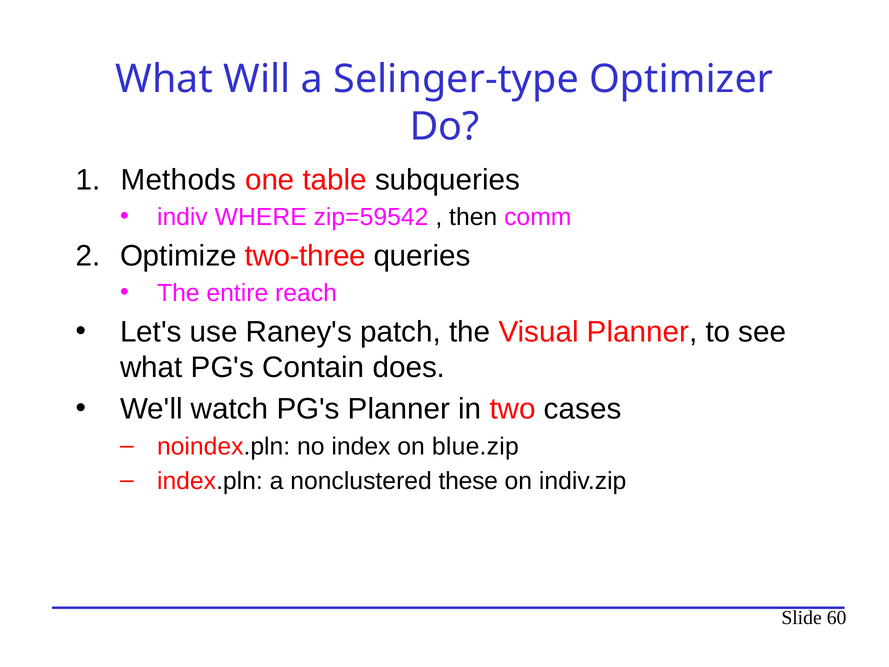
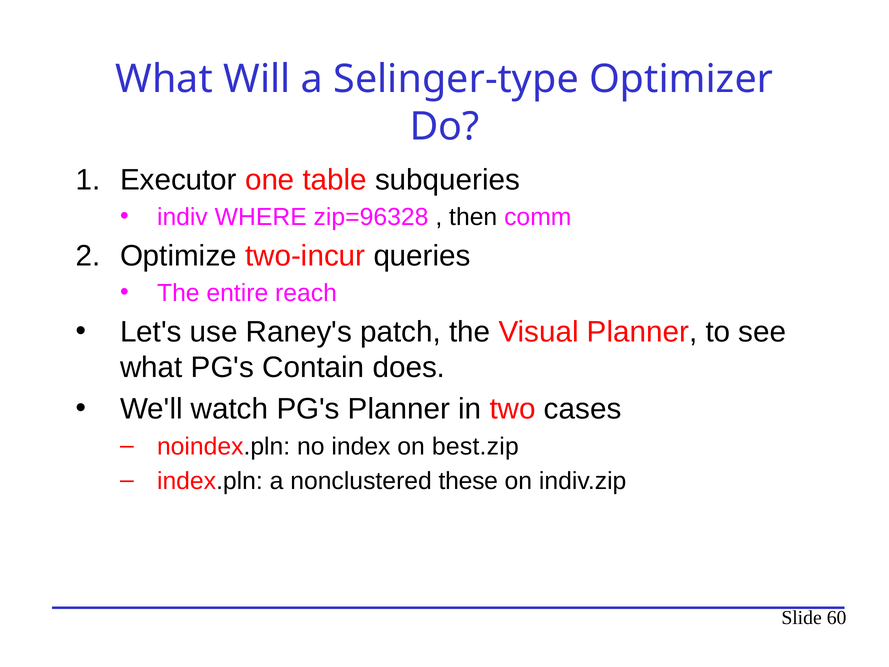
Methods: Methods -> Executor
zip=59542: zip=59542 -> zip=96328
two-three: two-three -> two-incur
blue.zip: blue.zip -> best.zip
